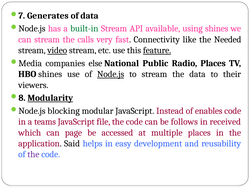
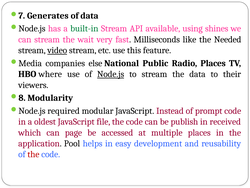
calls: calls -> wait
Connectivity: Connectivity -> Milliseconds
feature underline: present -> none
HBO shines: shines -> where
Modularity underline: present -> none
blocking: blocking -> required
enables: enables -> prompt
teams: teams -> oldest
follows: follows -> publish
Said: Said -> Pool
the at (33, 154) colour: purple -> red
